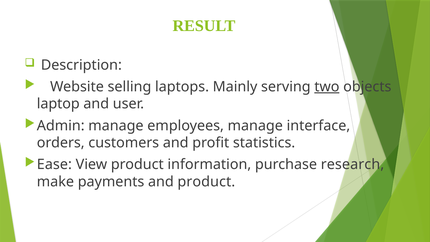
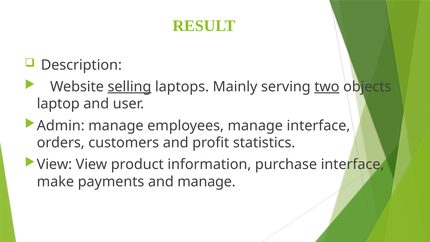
selling underline: none -> present
Ease at (54, 164): Ease -> View
purchase research: research -> interface
and product: product -> manage
